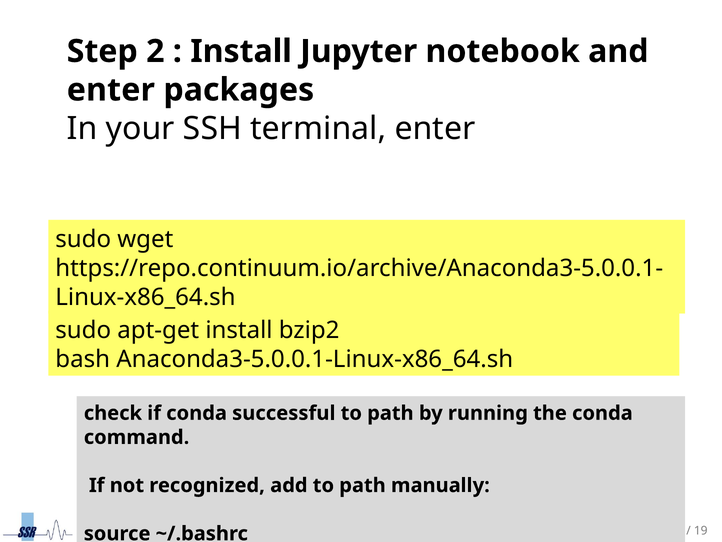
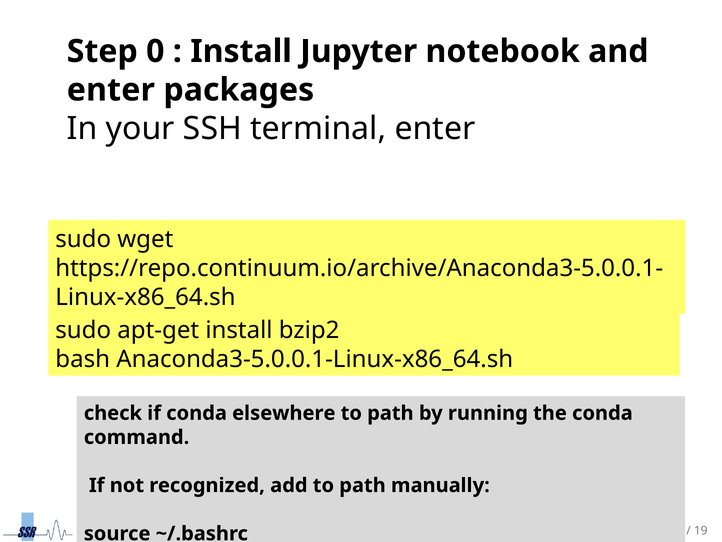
2: 2 -> 0
successful: successful -> elsewhere
